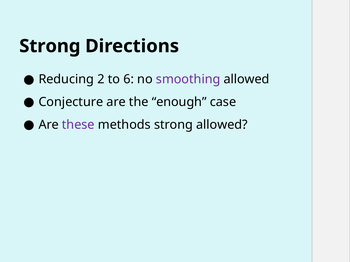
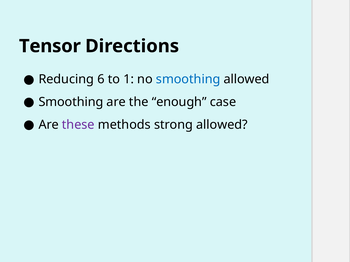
Strong at (50, 46): Strong -> Tensor
2: 2 -> 6
6: 6 -> 1
smoothing at (188, 79) colour: purple -> blue
Conjecture at (71, 102): Conjecture -> Smoothing
